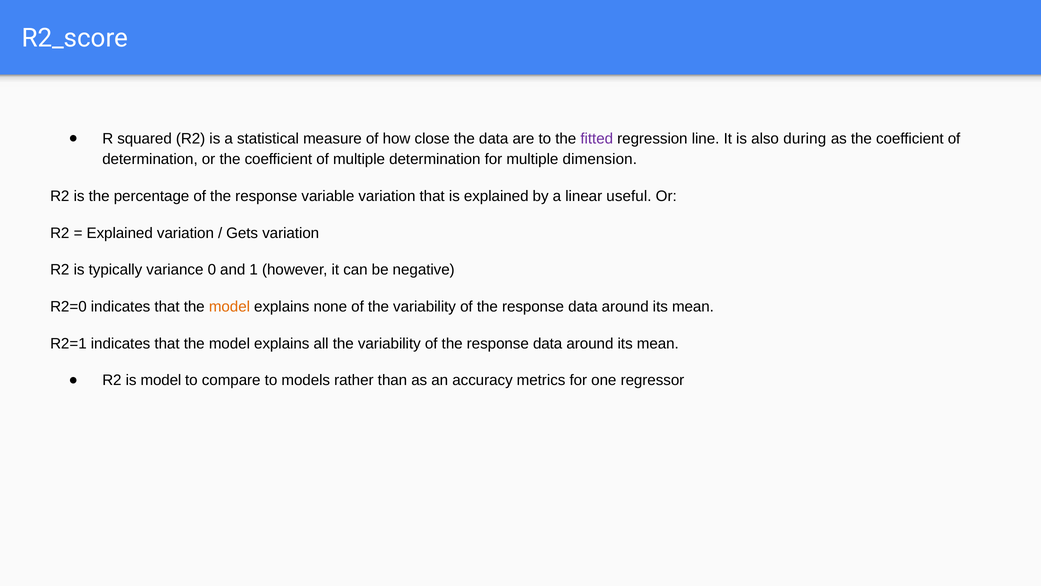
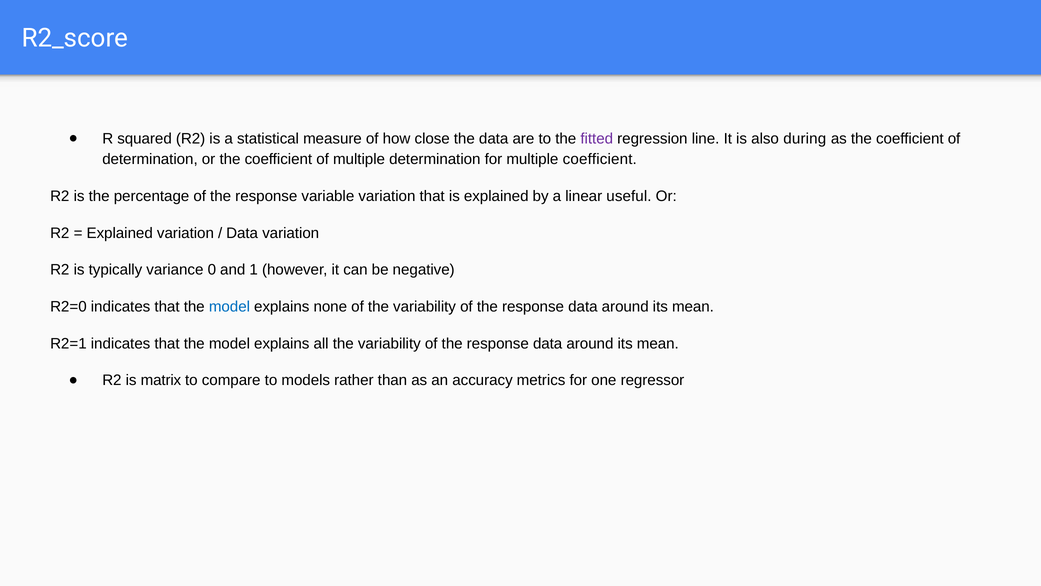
multiple dimension: dimension -> coefficient
Gets at (242, 233): Gets -> Data
model at (229, 307) colour: orange -> blue
is model: model -> matrix
